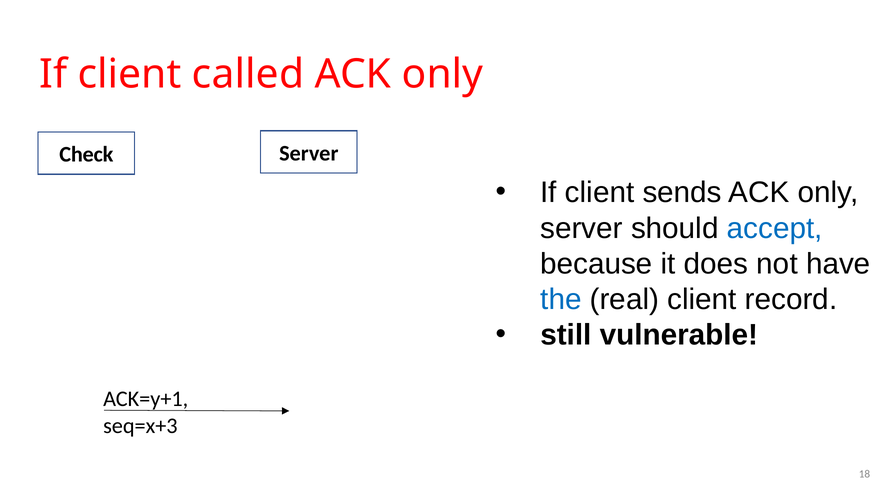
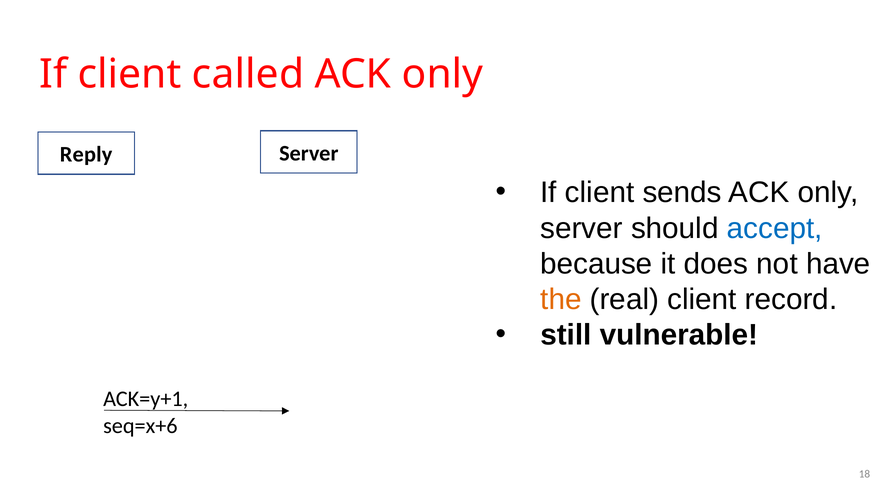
Check: Check -> Reply
the colour: blue -> orange
seq=x+3: seq=x+3 -> seq=x+6
